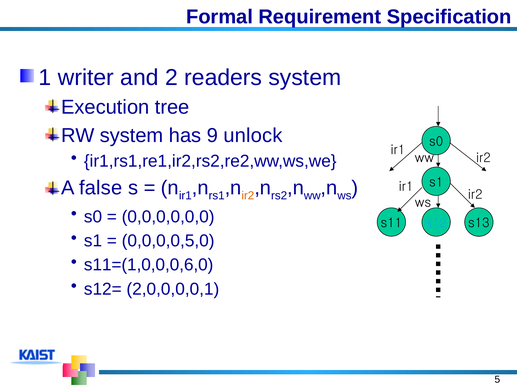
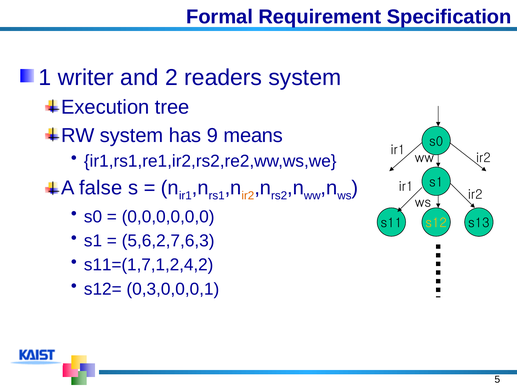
unlock: unlock -> means
s12 colour: light blue -> yellow
0,0,0,0,5,0: 0,0,0,0,5,0 -> 5,6,2,7,6,3
s11=(1,0,0,0,6,0: s11=(1,0,0,0,6,0 -> s11=(1,7,1,2,4,2
2,0,0,0,0,1: 2,0,0,0,0,1 -> 0,3,0,0,0,1
